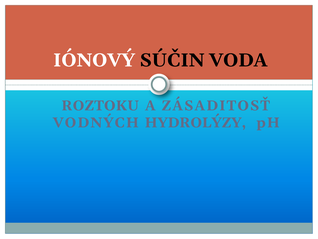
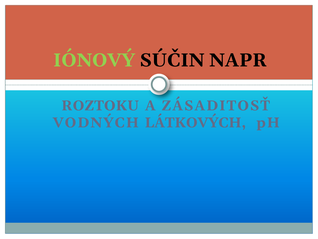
IÓNOVÝ colour: white -> light green
VODA: VODA -> NAPR
HYDROLÝZY: HYDROLÝZY -> LÁTKOVÝCH
